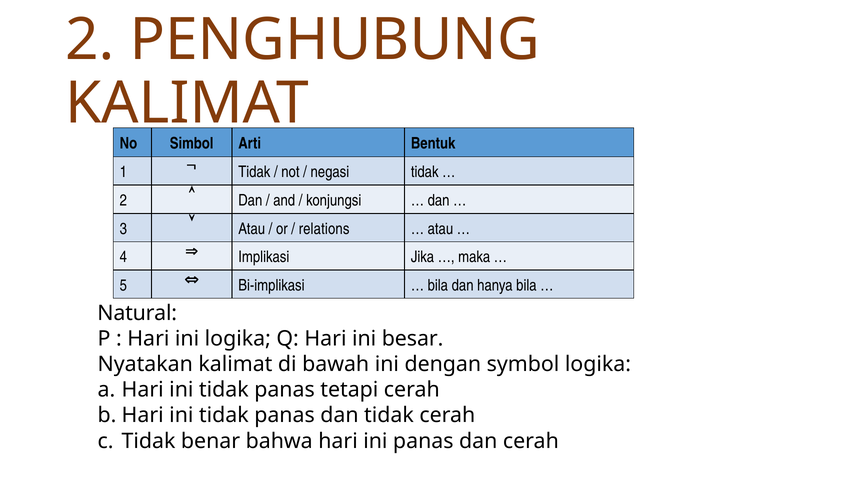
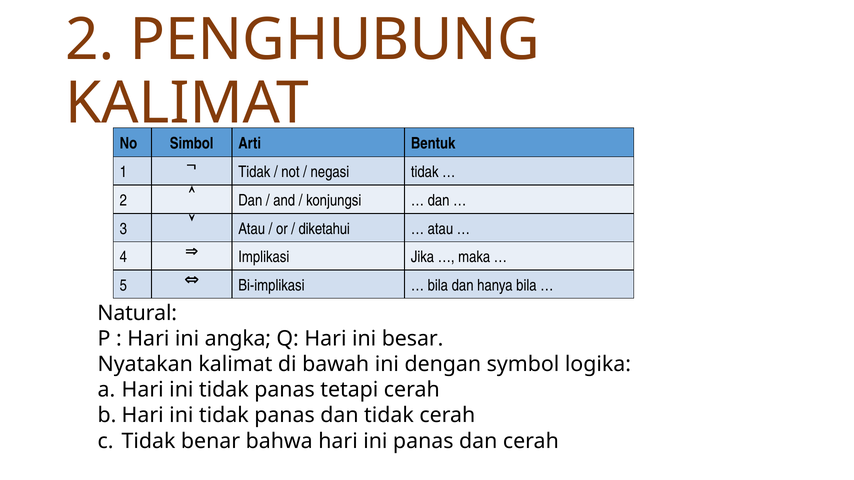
relations: relations -> diketahui
ini logika: logika -> angka
